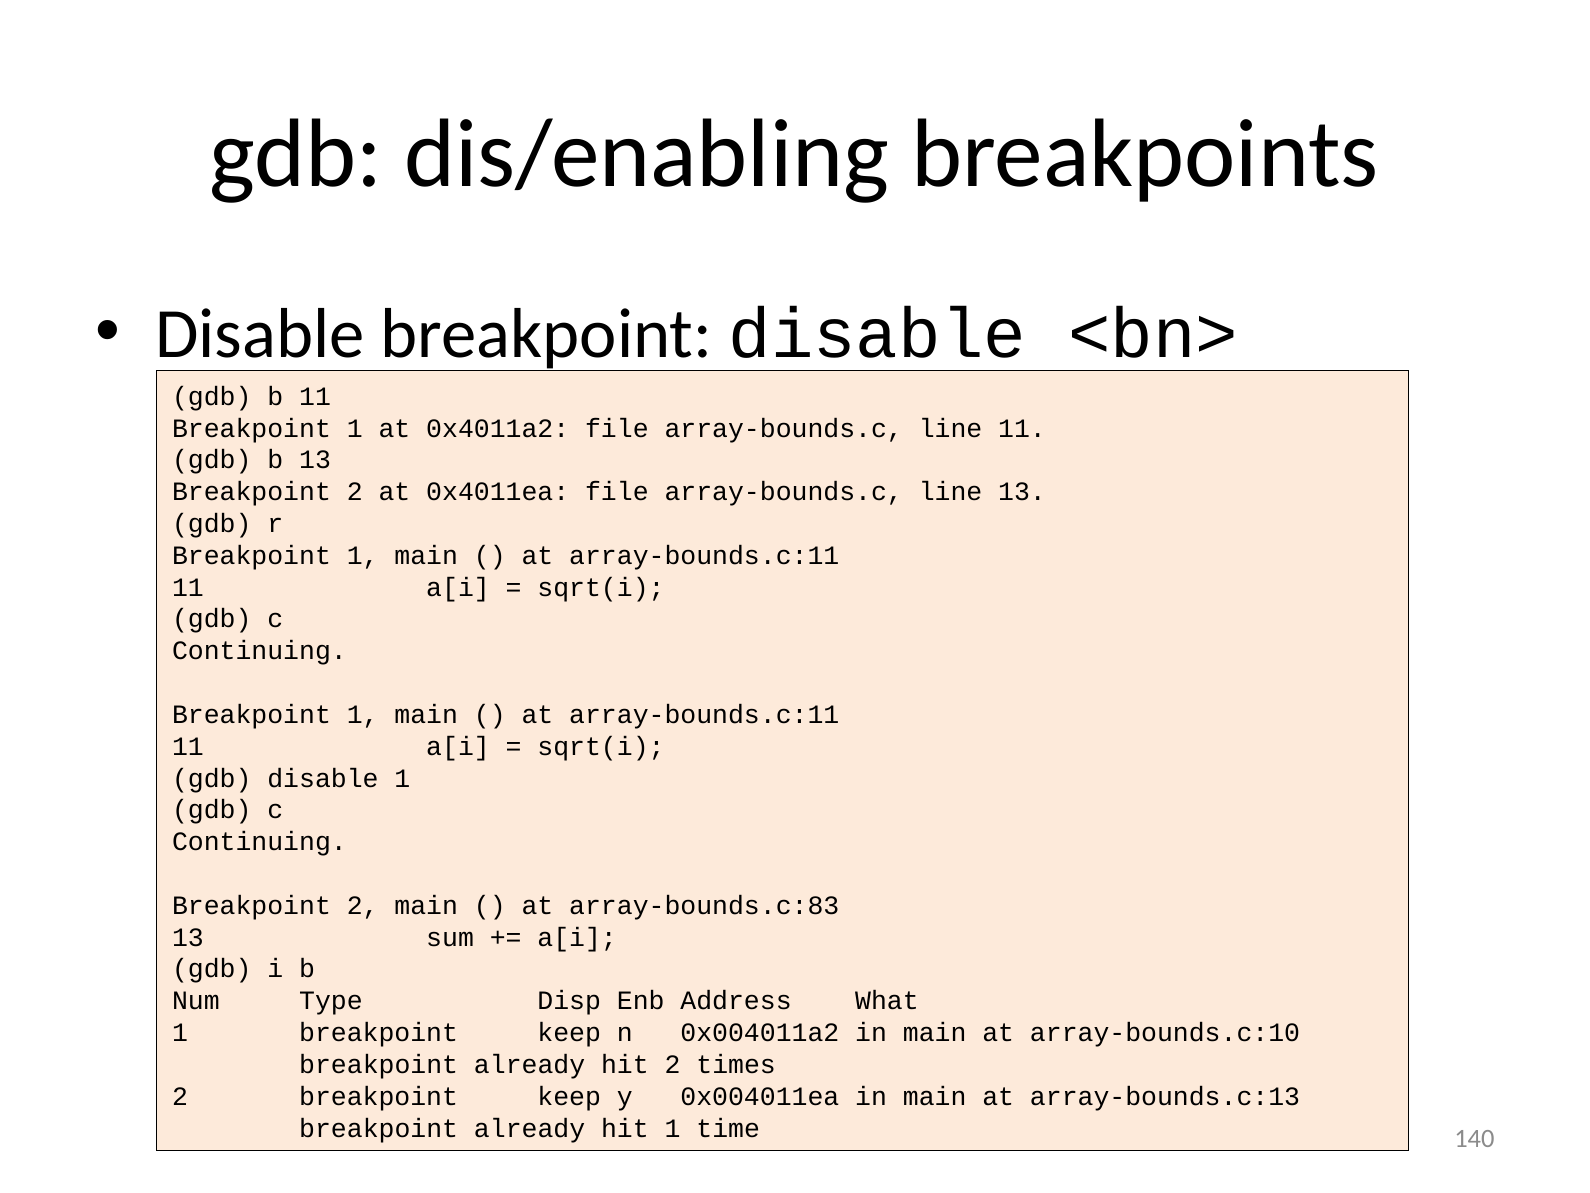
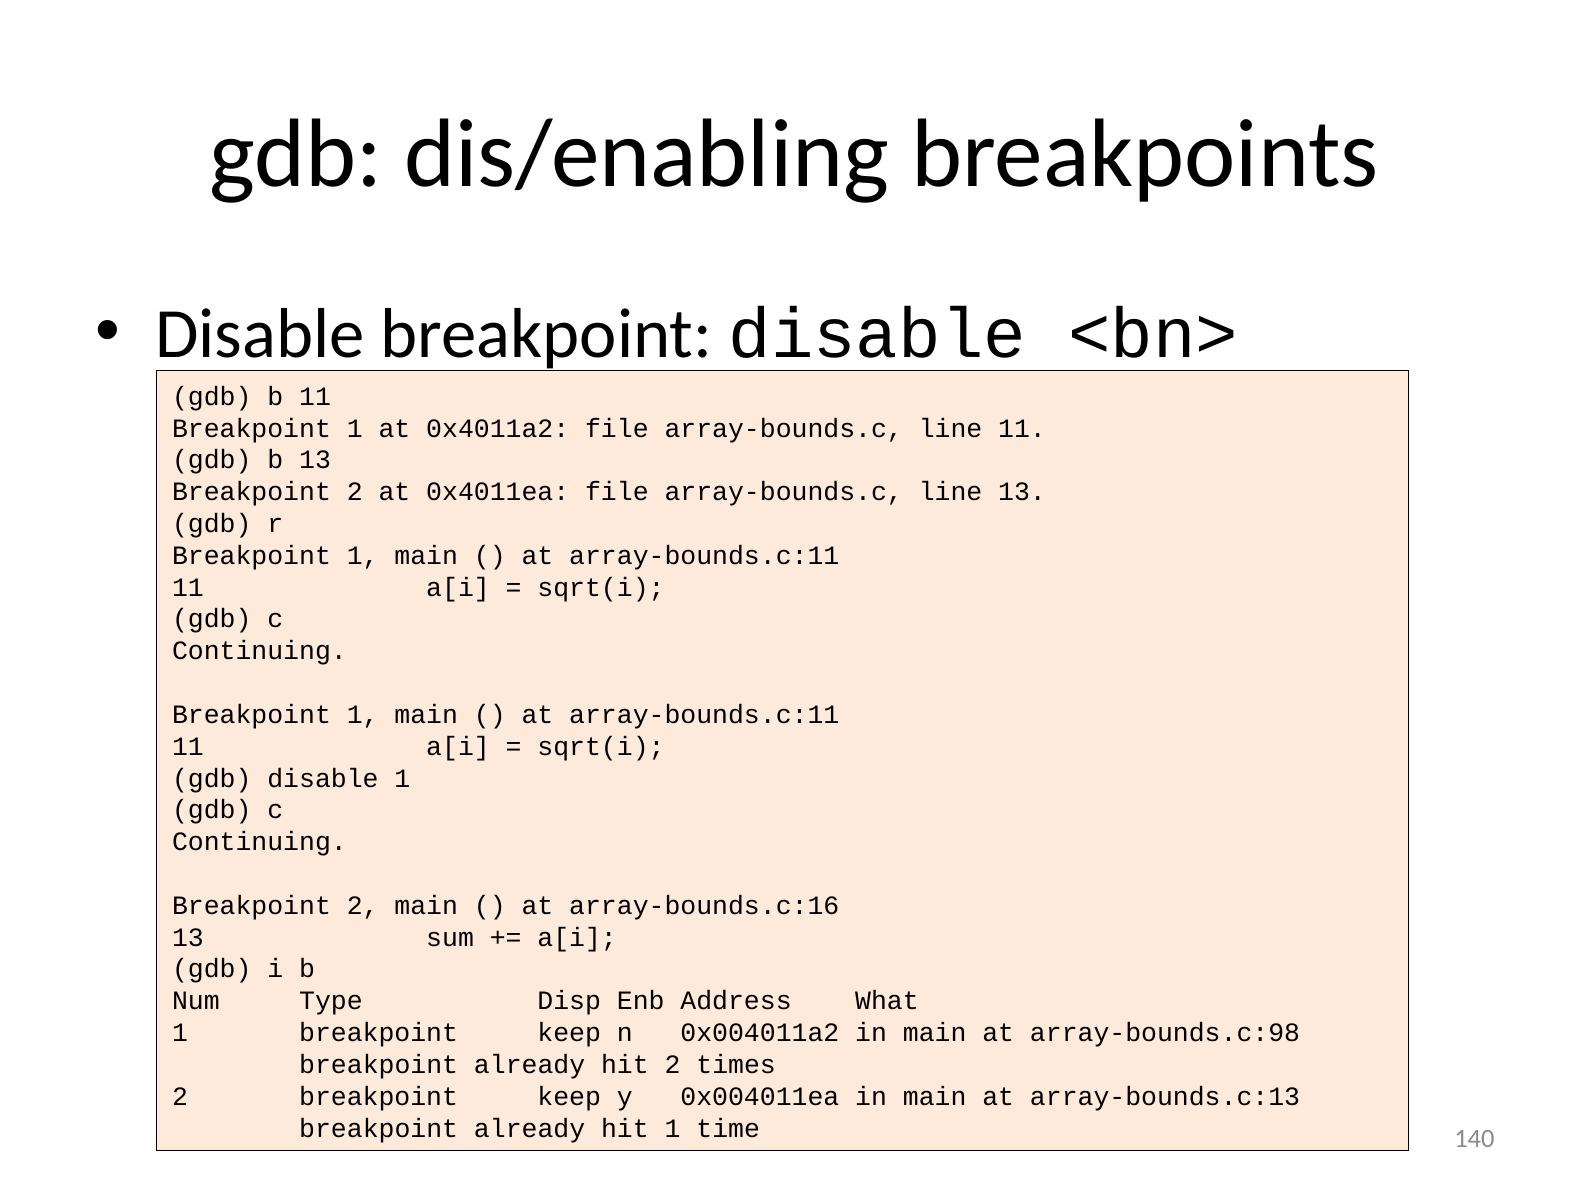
array-bounds.c:83: array-bounds.c:83 -> array-bounds.c:16
array-bounds.c:10: array-bounds.c:10 -> array-bounds.c:98
